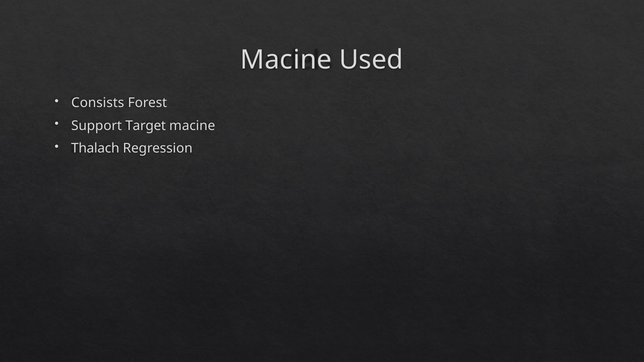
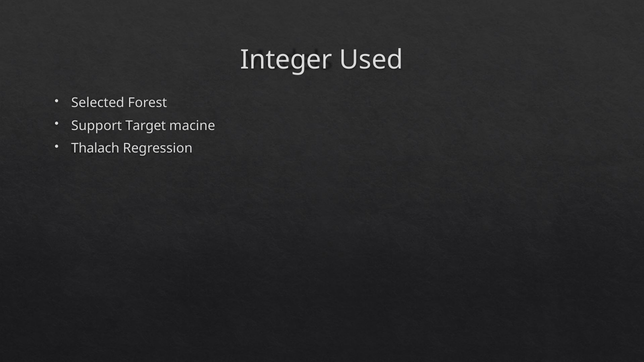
Macine at (286, 60): Macine -> Integer
Consists: Consists -> Selected
